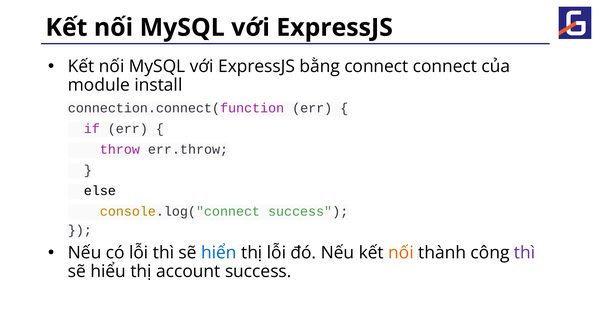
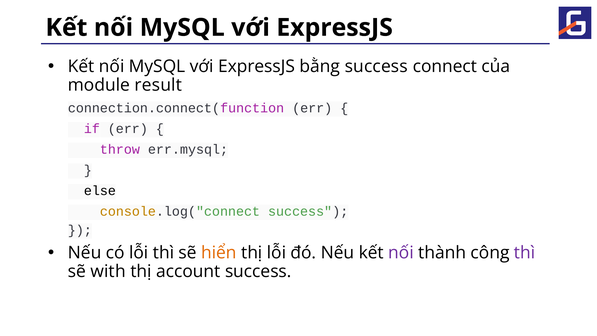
bằng connect: connect -> success
install: install -> result
err.throw: err.throw -> err.mysql
hiển colour: blue -> orange
nối at (401, 253) colour: orange -> purple
hiểu: hiểu -> with
